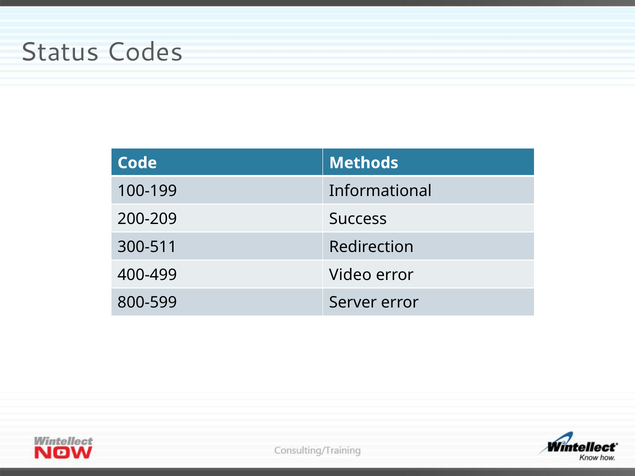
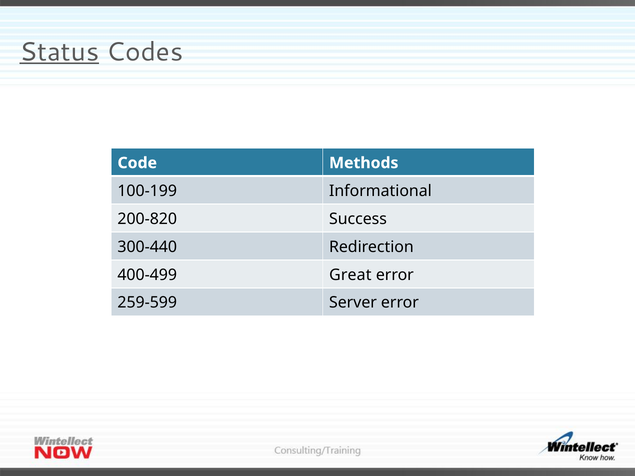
Status underline: none -> present
200-209: 200-209 -> 200-820
300-511: 300-511 -> 300-440
Video: Video -> Great
800-599: 800-599 -> 259-599
